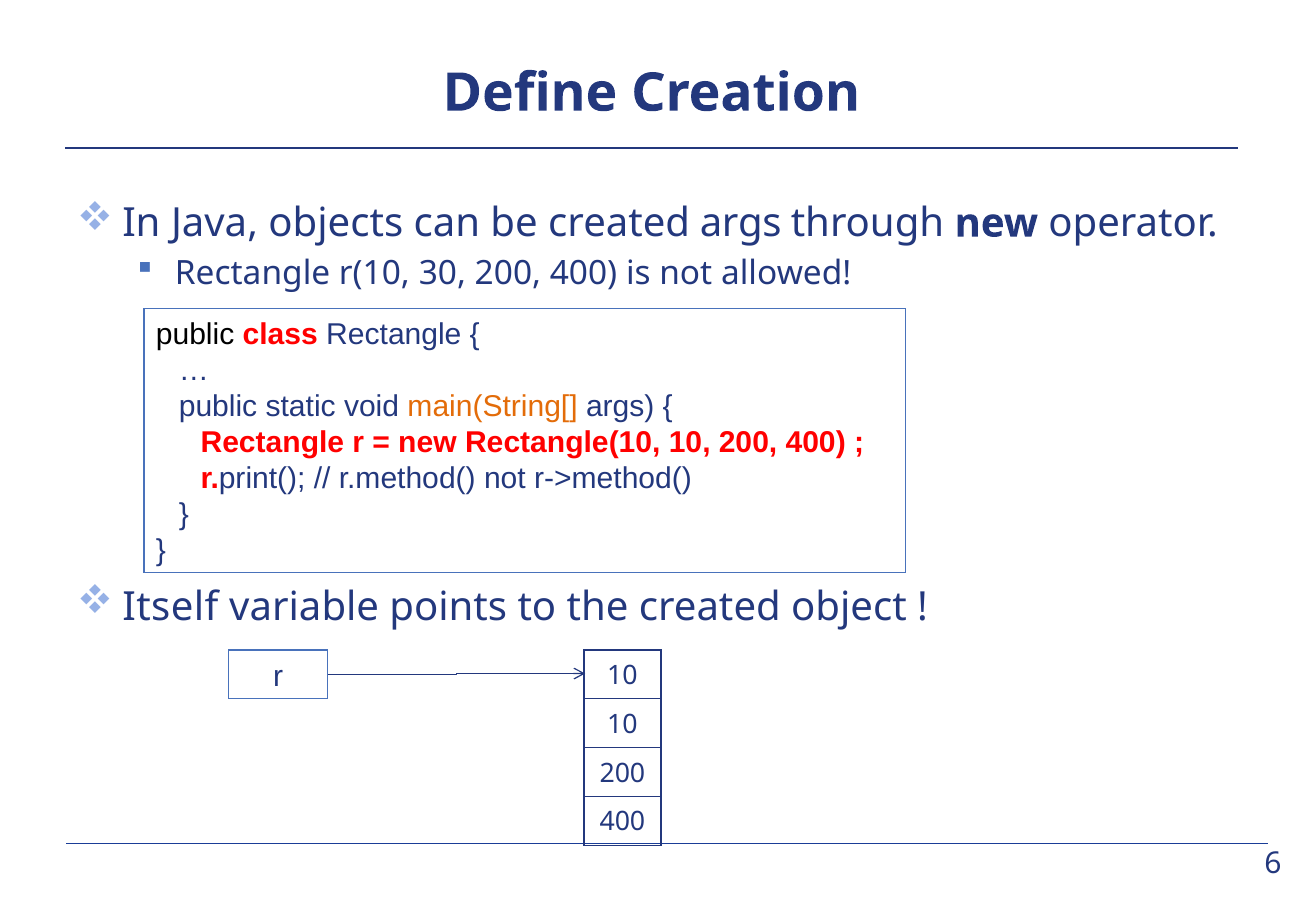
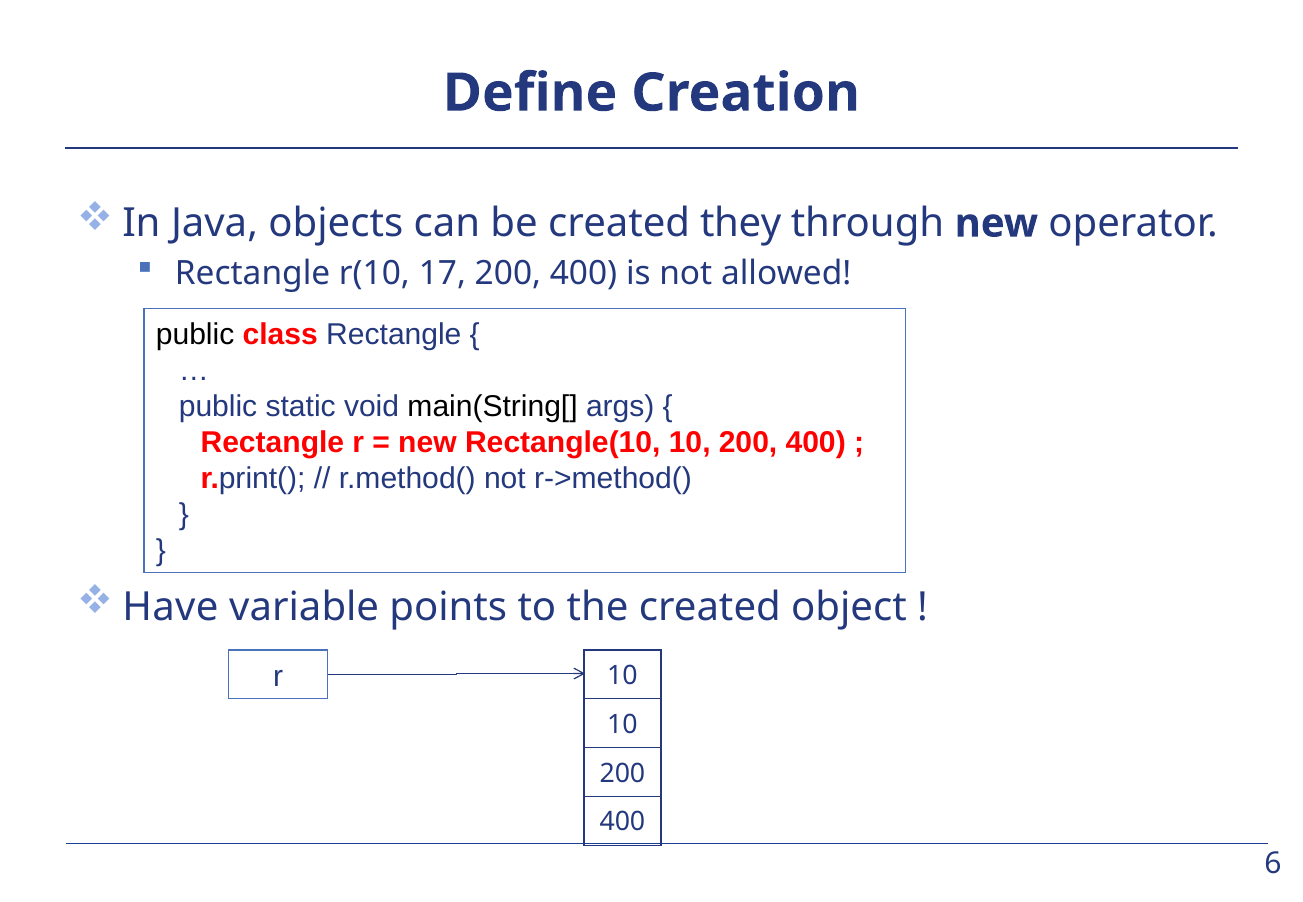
created args: args -> they
30: 30 -> 17
main(String[ colour: orange -> black
Itself: Itself -> Have
